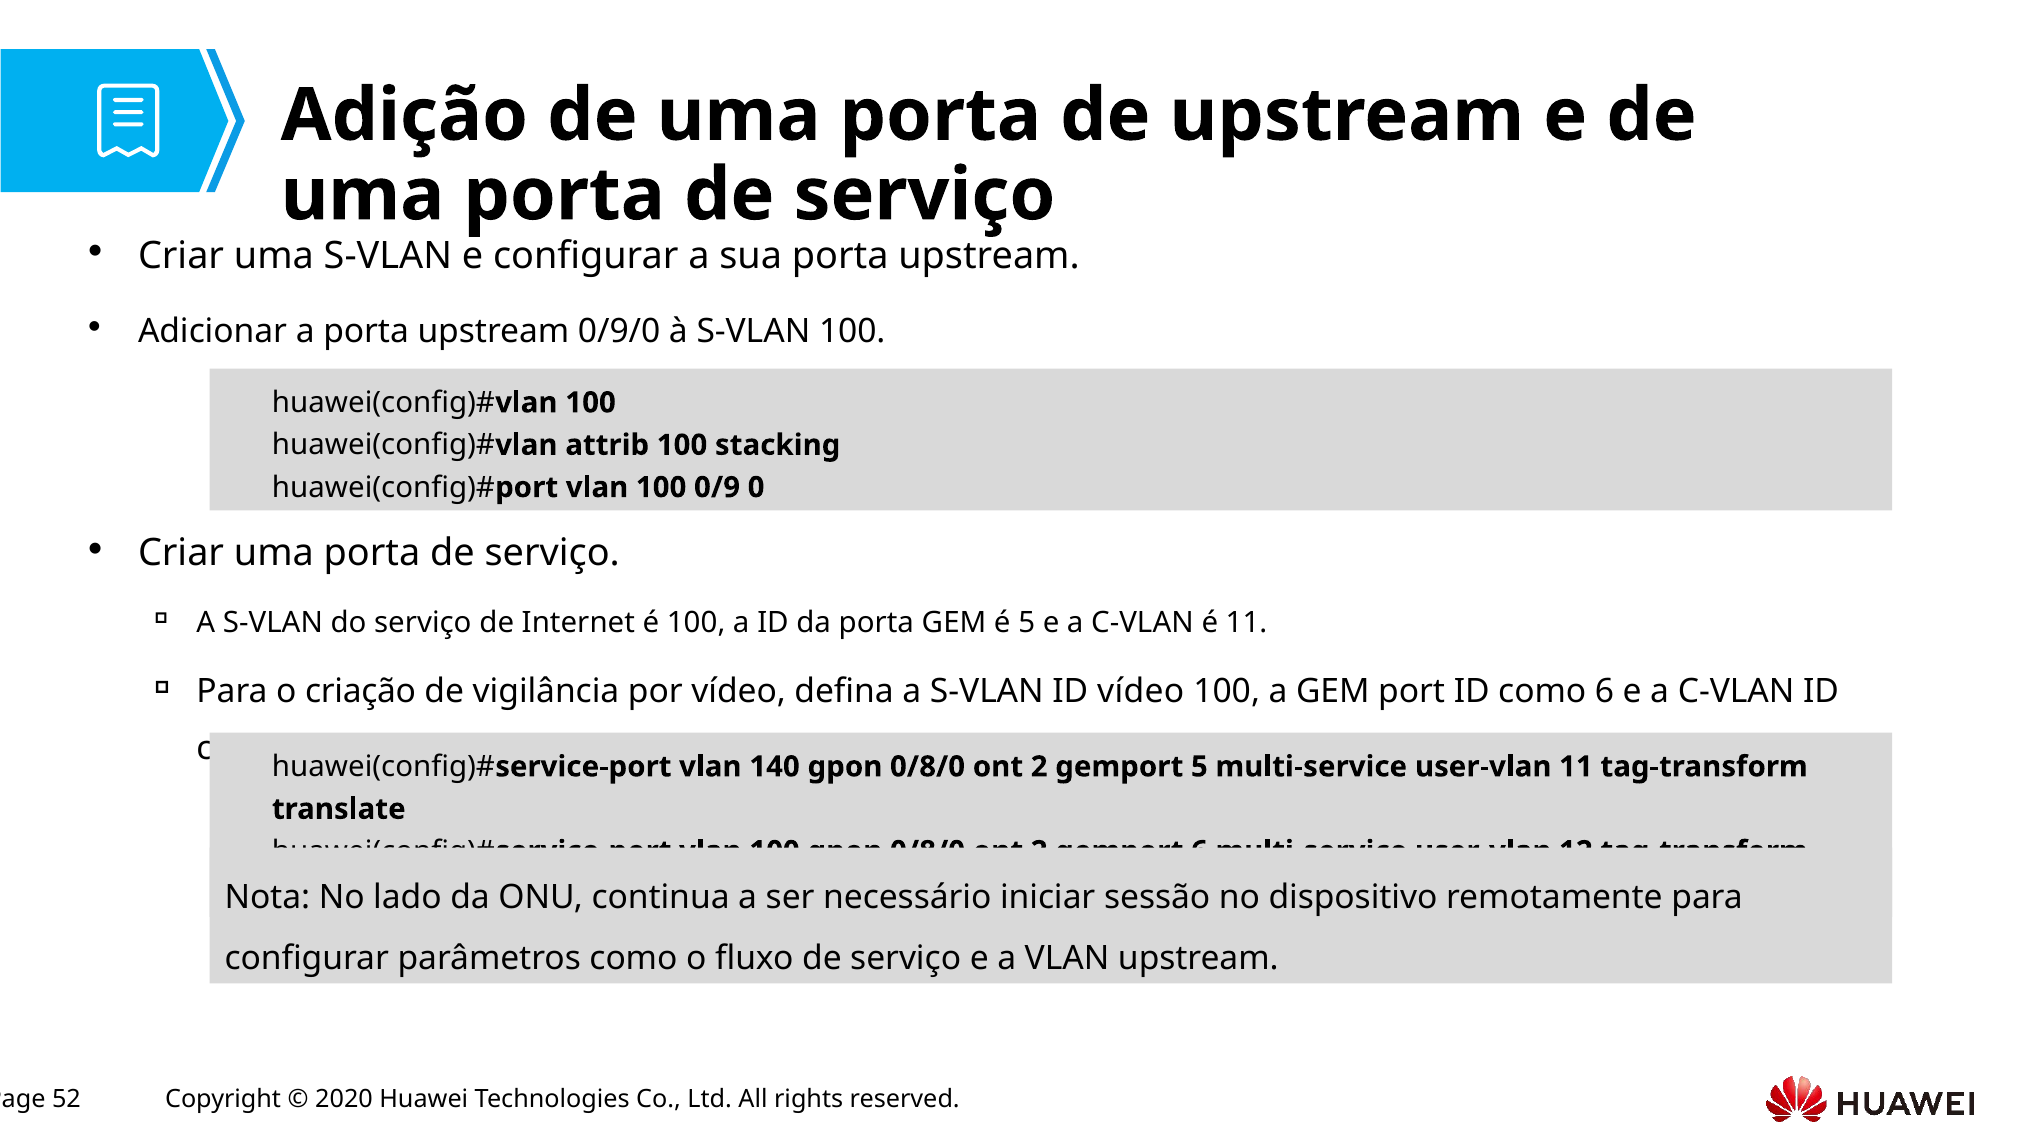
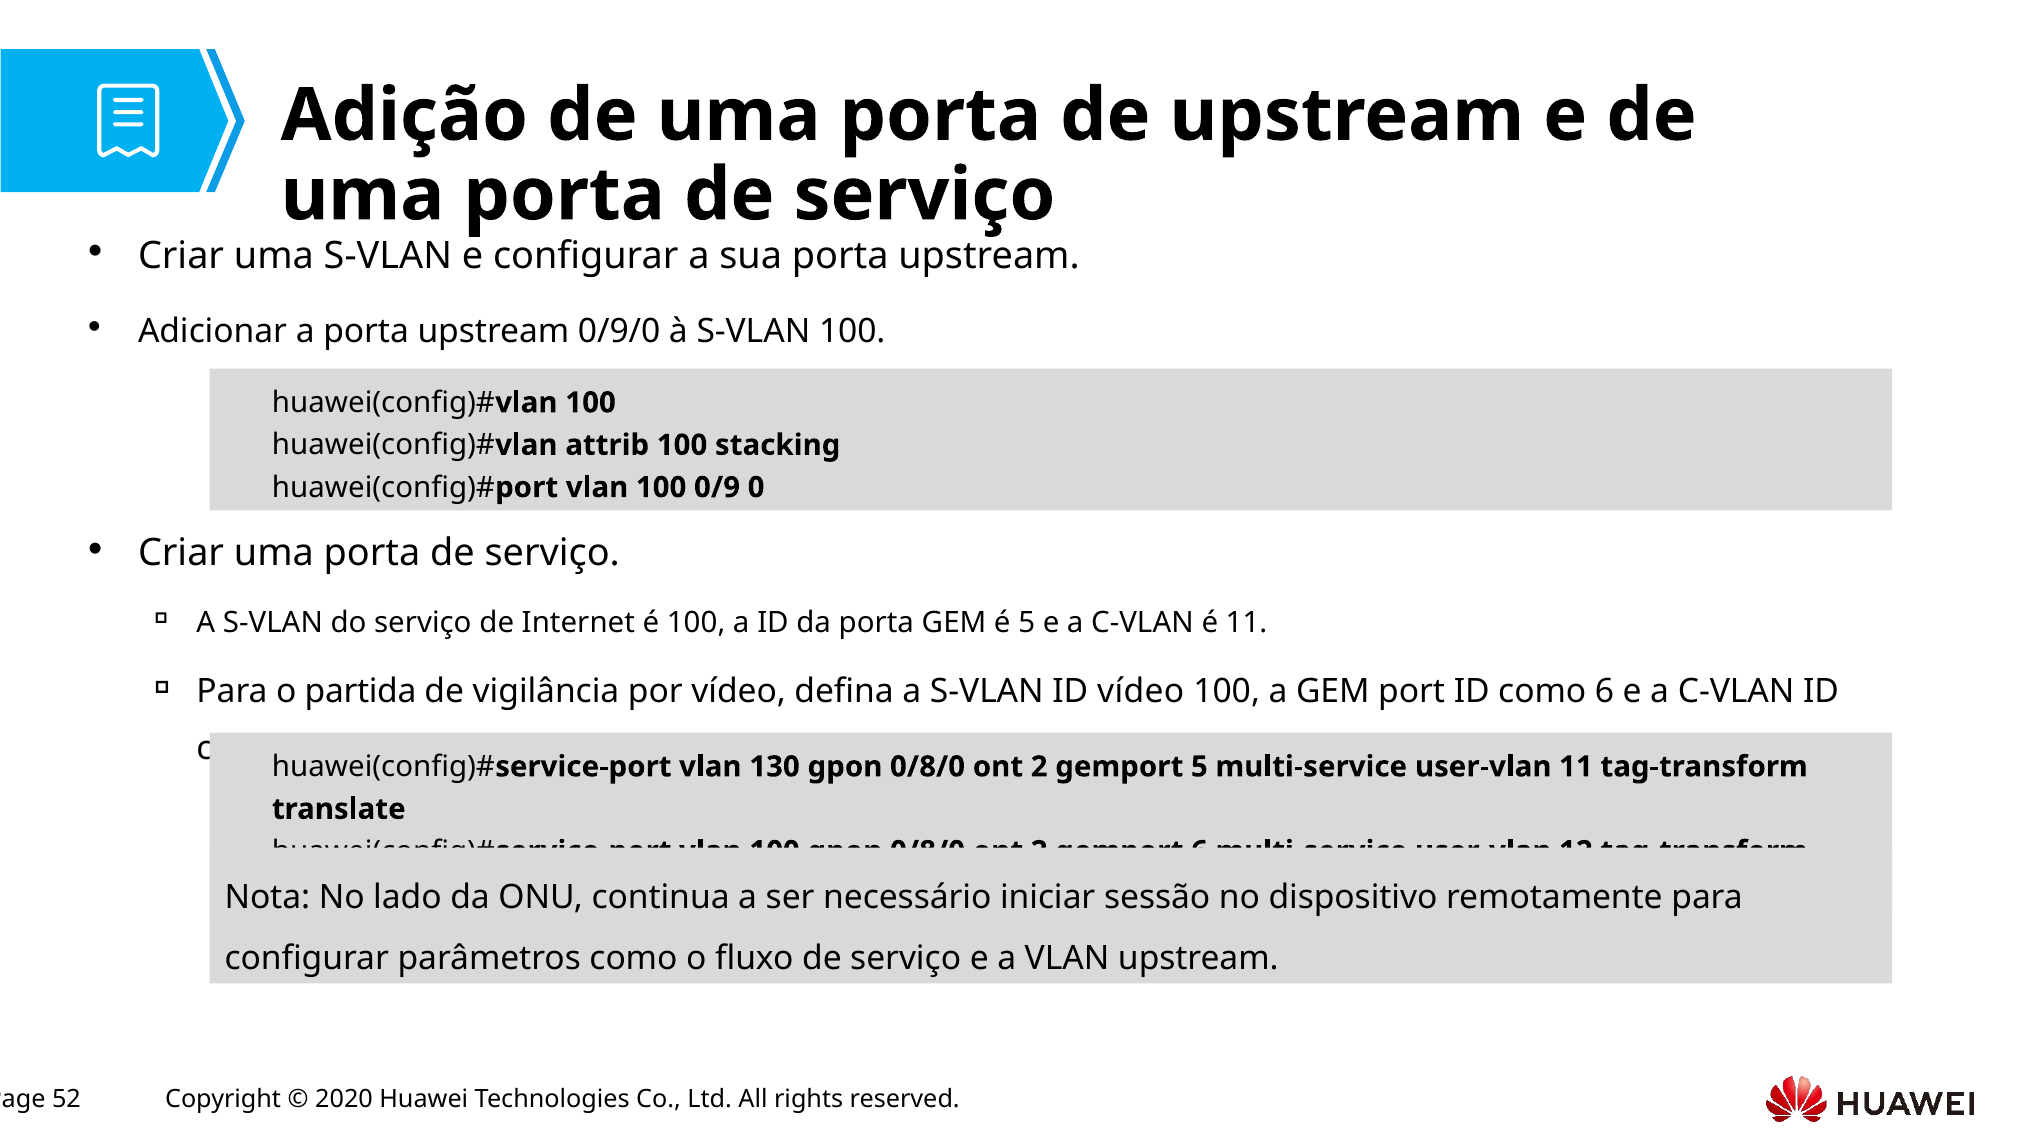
criação: criação -> partida
140: 140 -> 130
